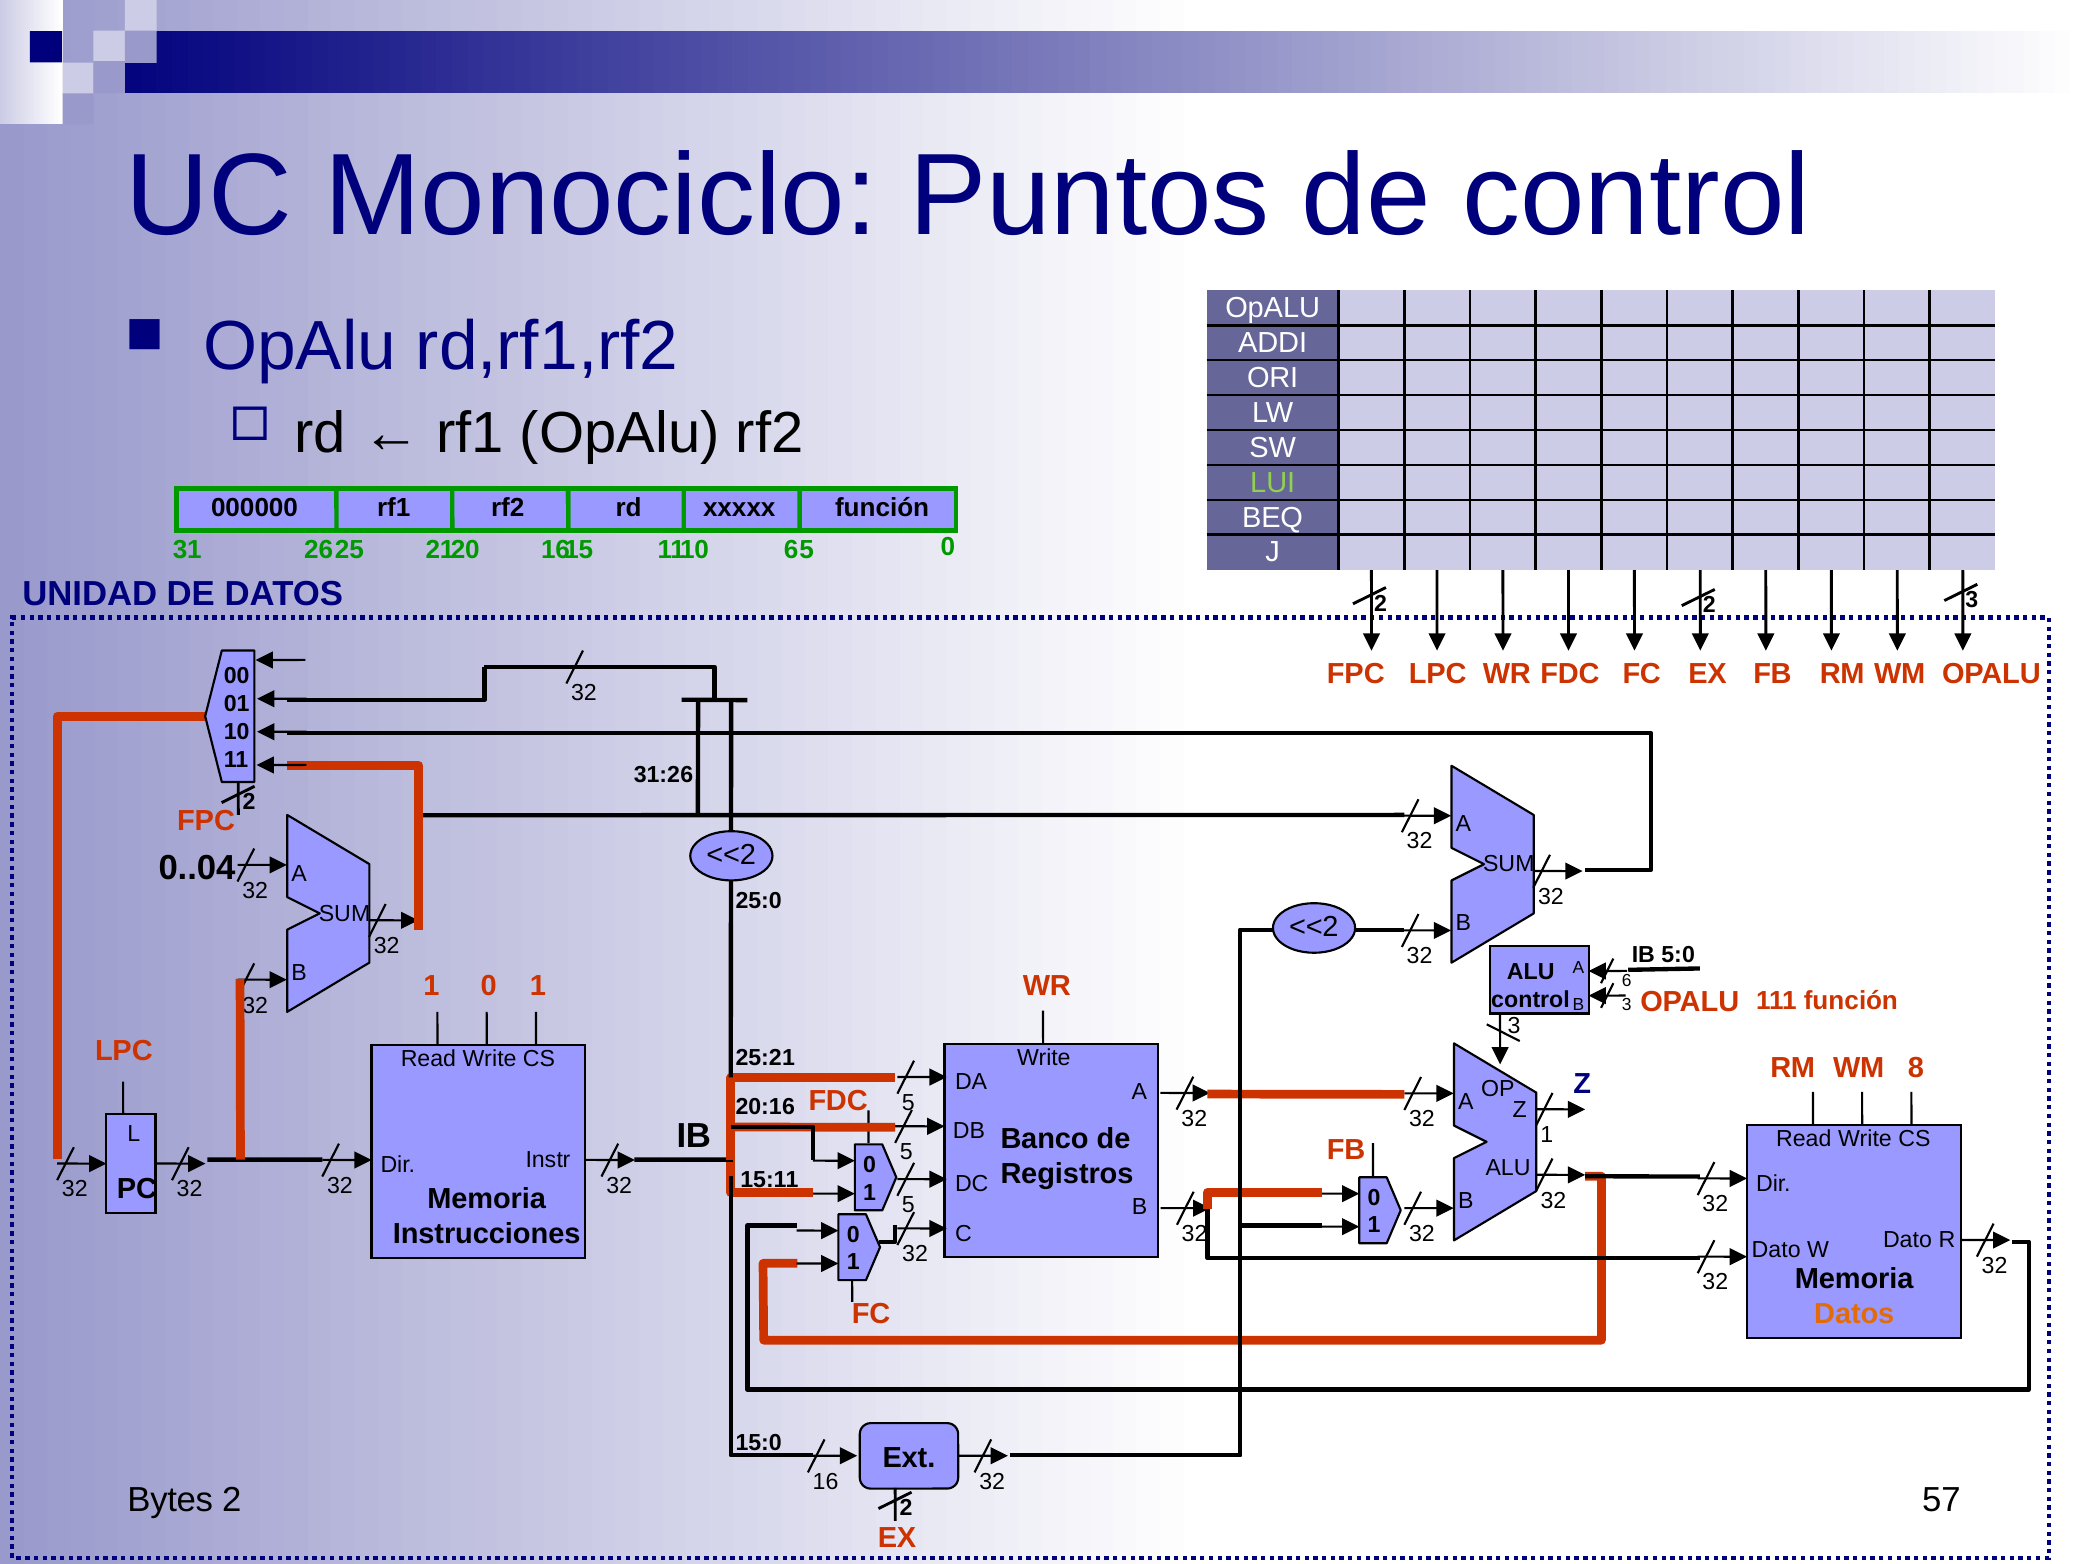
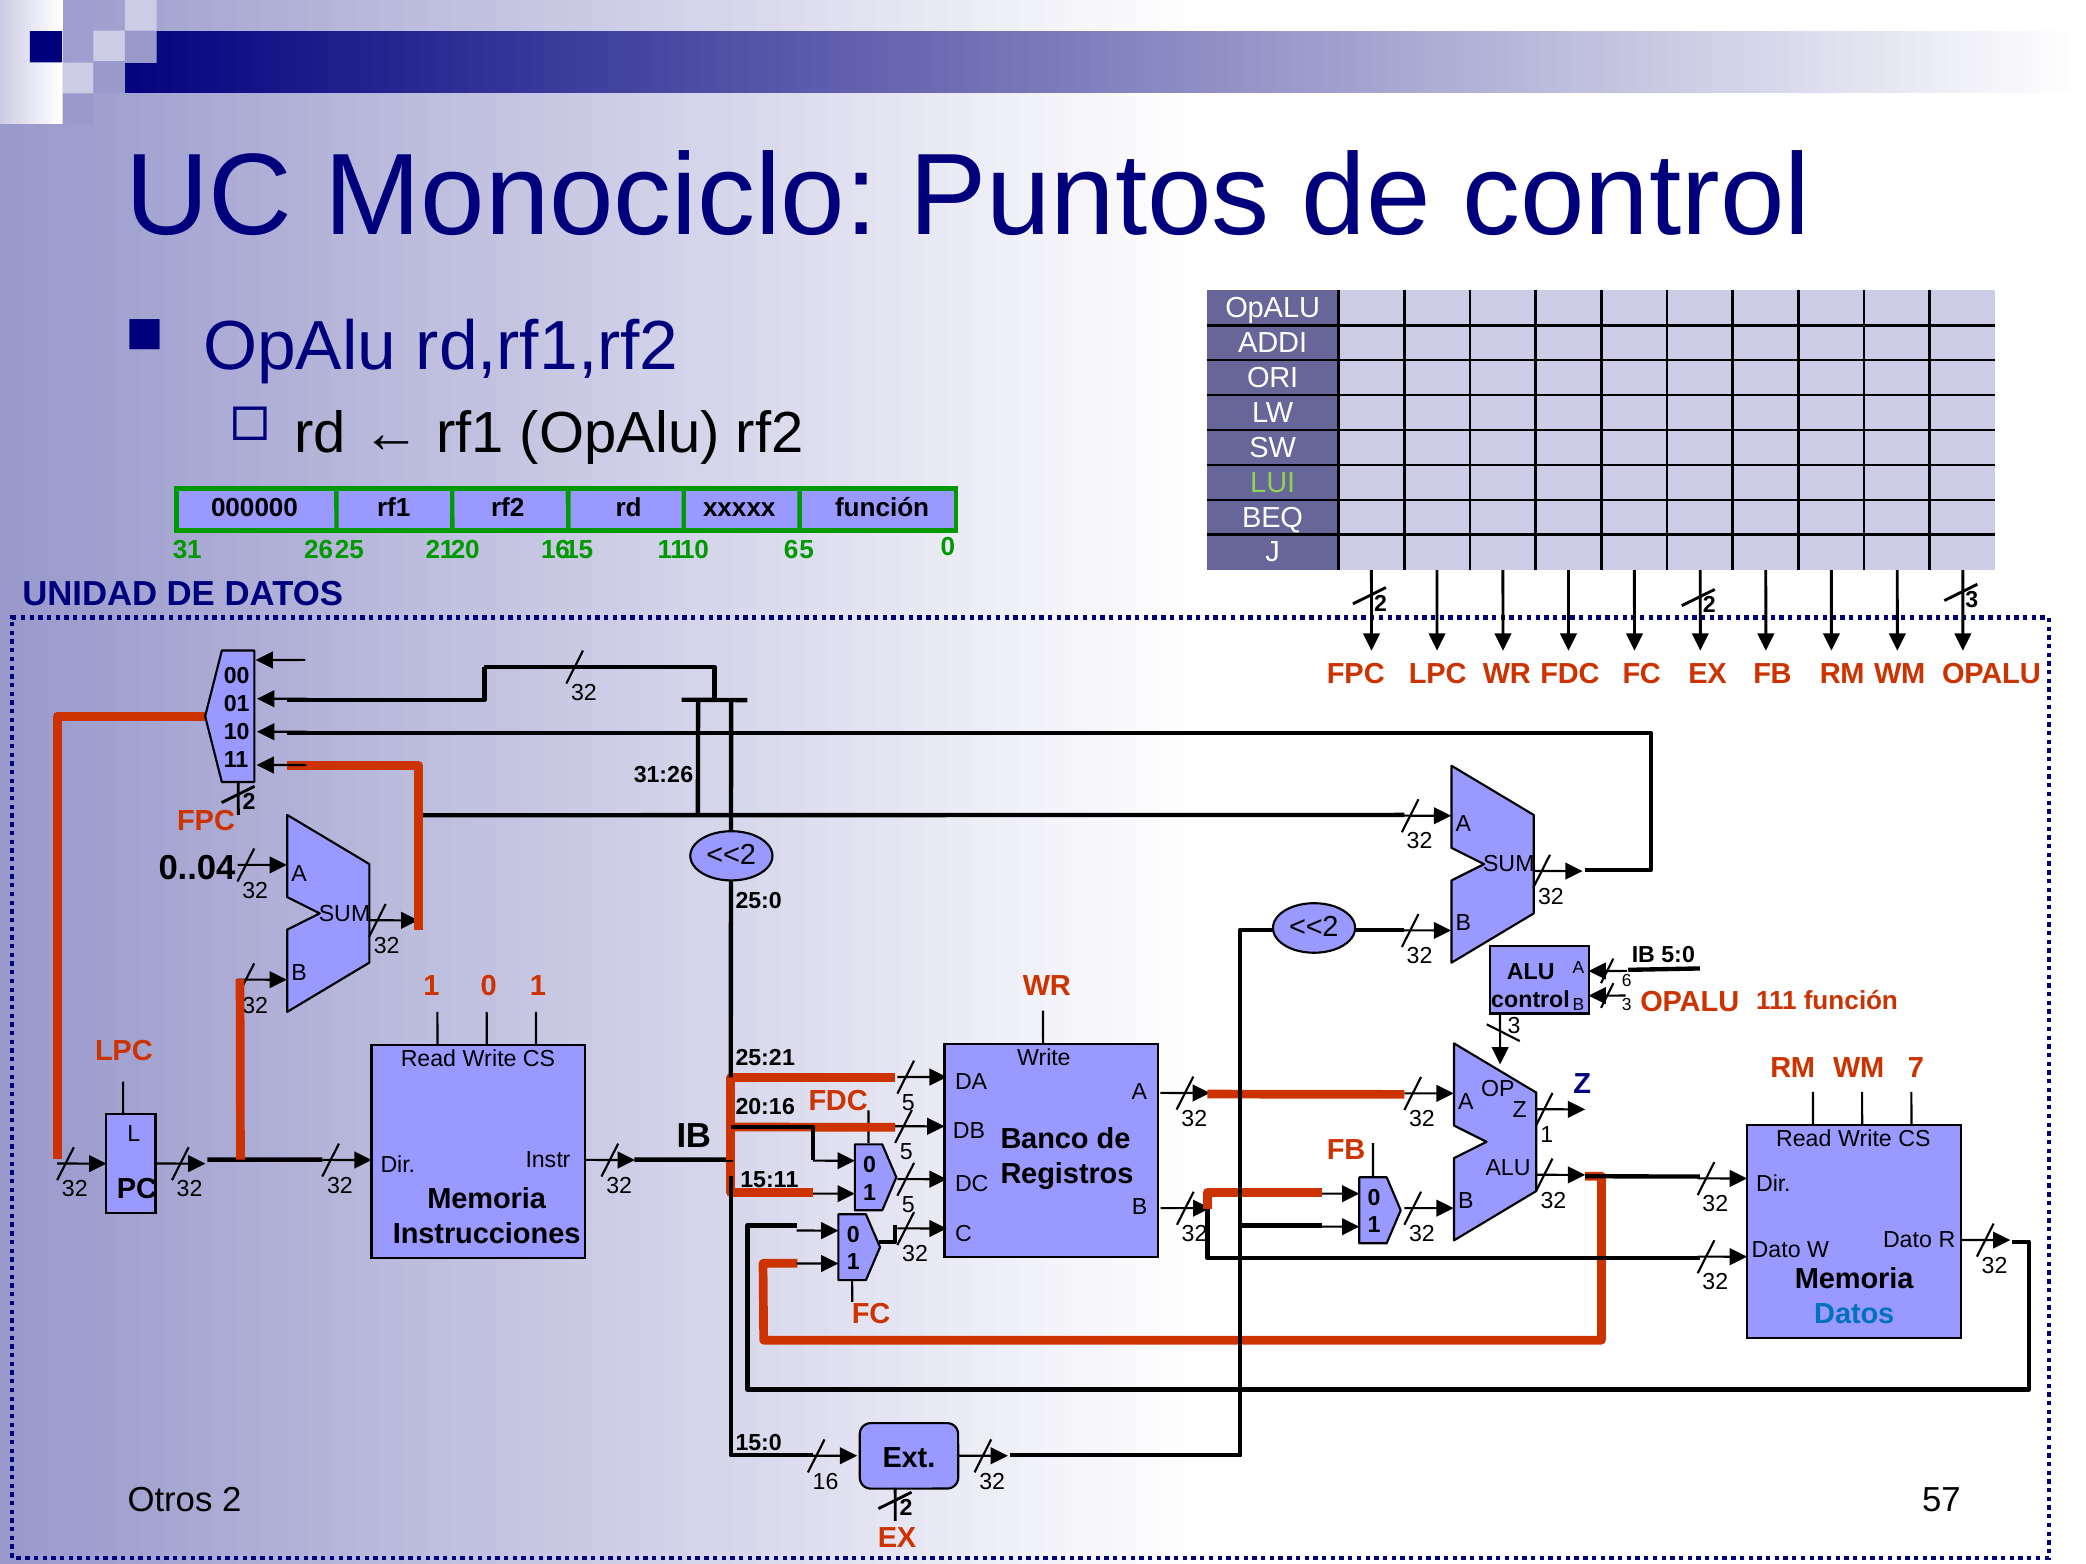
8: 8 -> 7
Datos at (1854, 1315) colour: orange -> blue
Bytes: Bytes -> Otros
